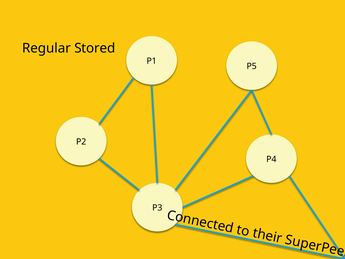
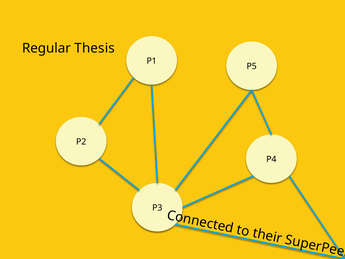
Stored: Stored -> Thesis
